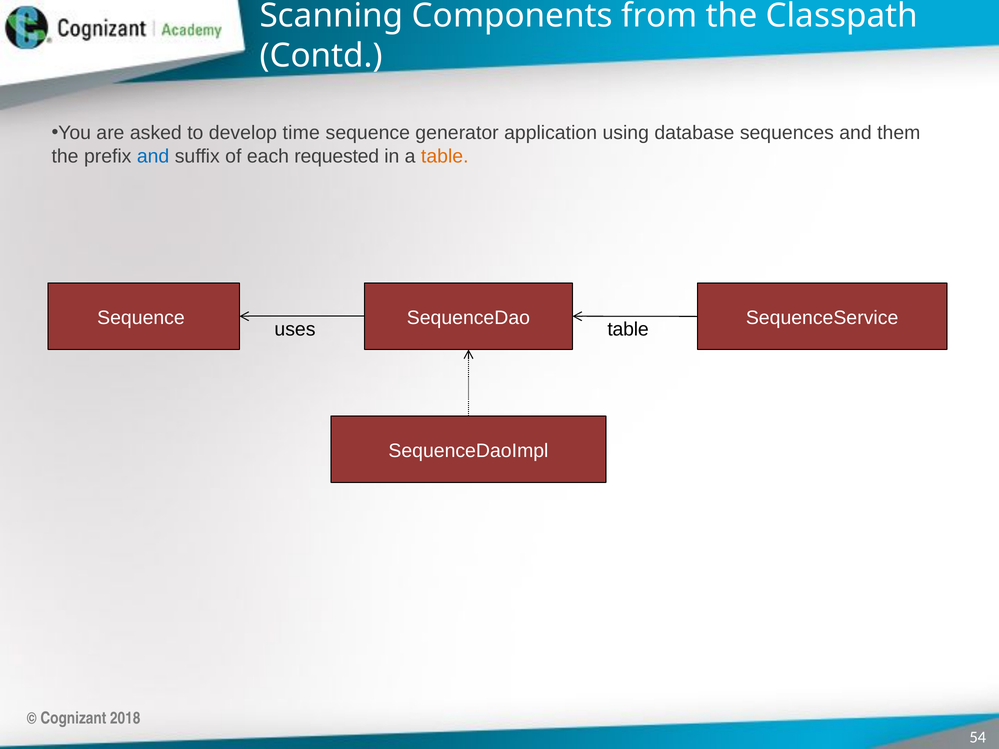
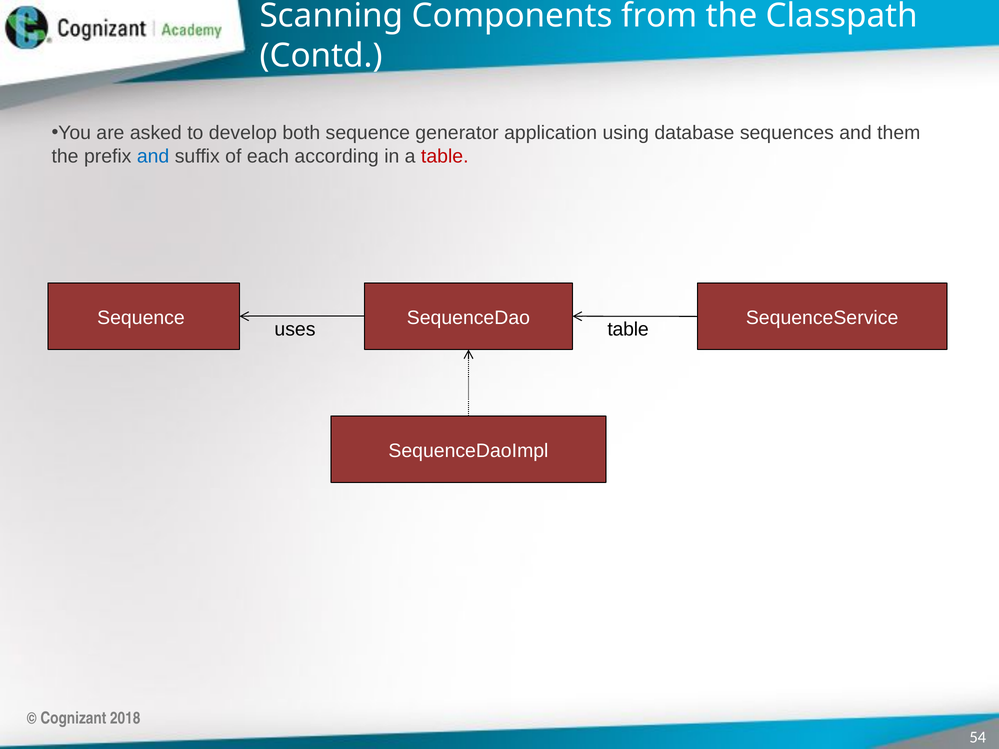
time: time -> both
requested: requested -> according
table at (445, 156) colour: orange -> red
